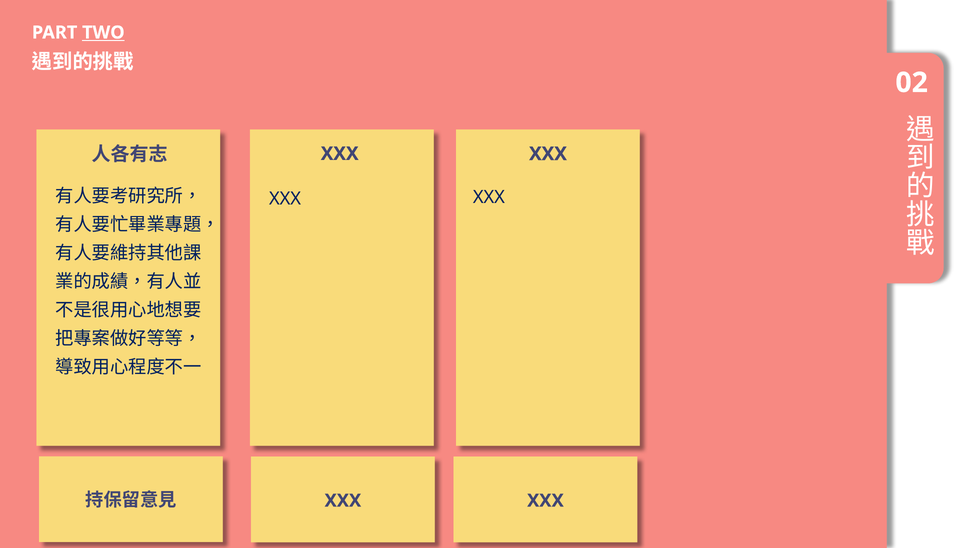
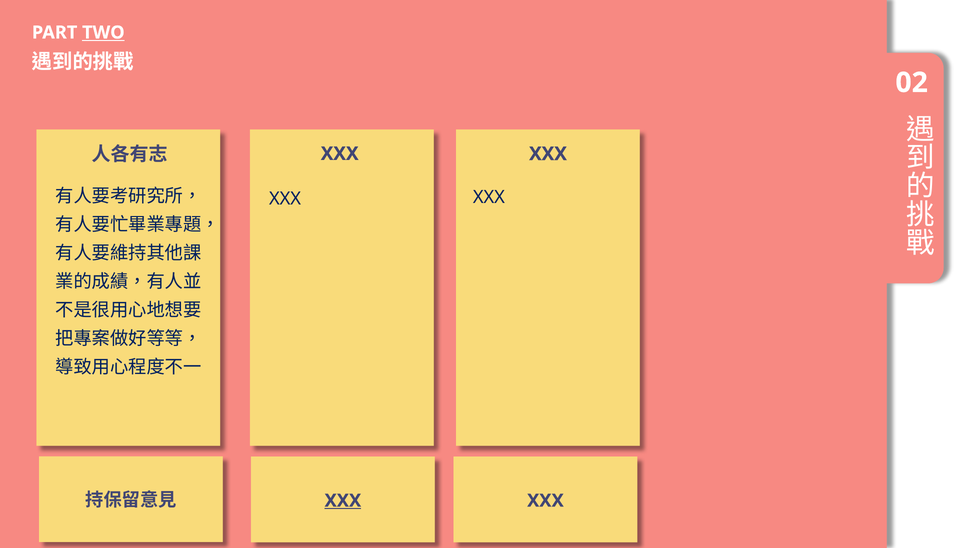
XXX at (343, 501) underline: none -> present
